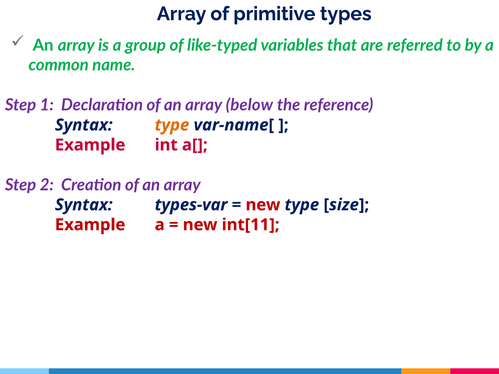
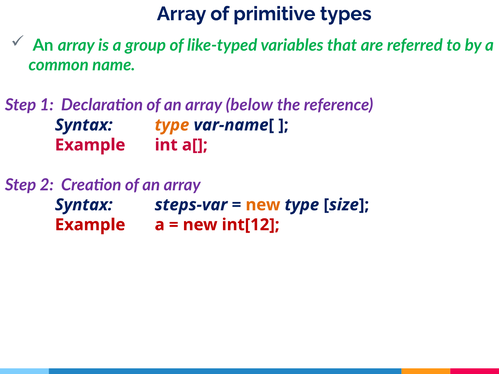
types-var: types-var -> steps-var
new at (263, 205) colour: red -> orange
int[11: int[11 -> int[12
